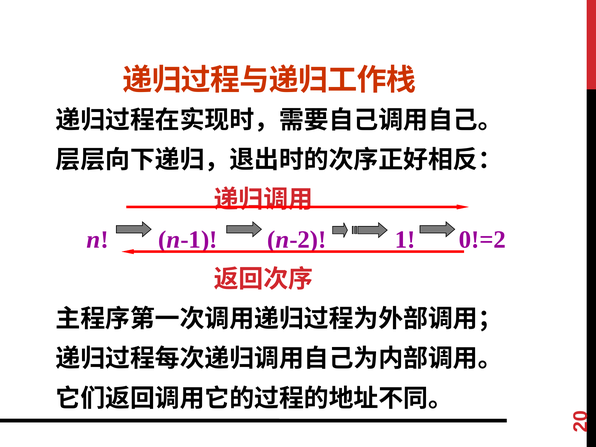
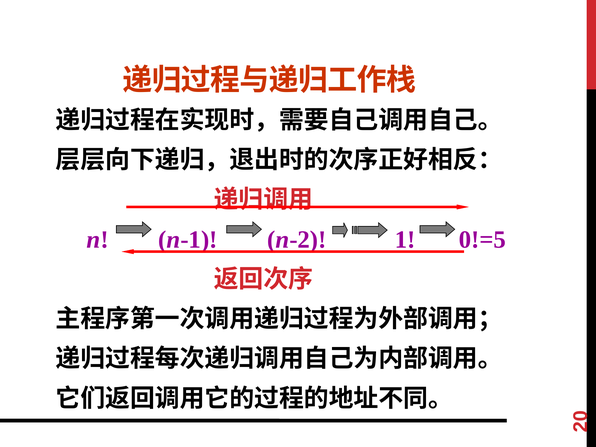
0!=2: 0!=2 -> 0!=5
